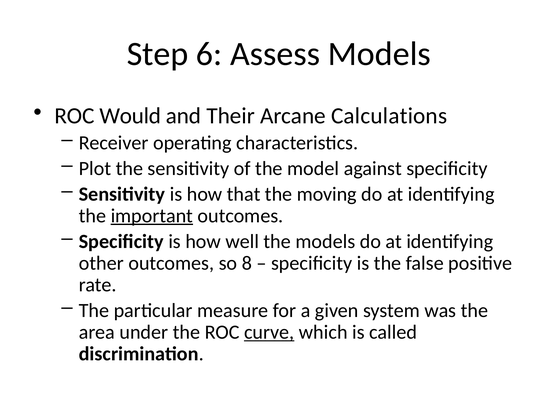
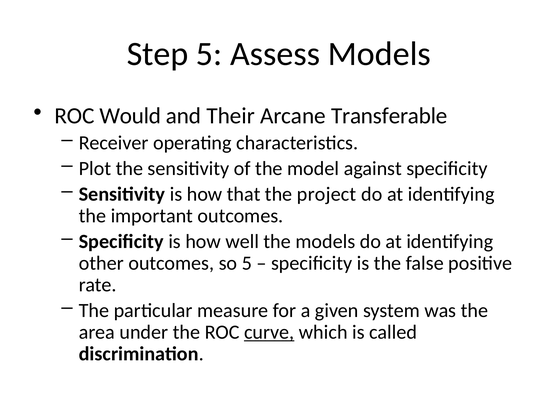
Step 6: 6 -> 5
Calculations: Calculations -> Transferable
moving: moving -> project
important underline: present -> none
so 8: 8 -> 5
